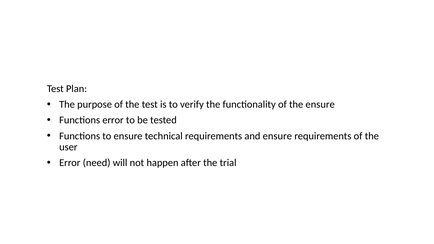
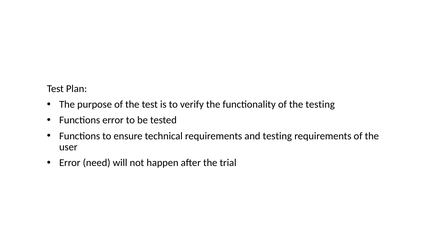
the ensure: ensure -> testing
and ensure: ensure -> testing
